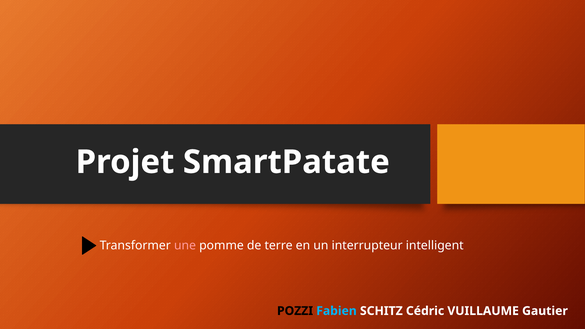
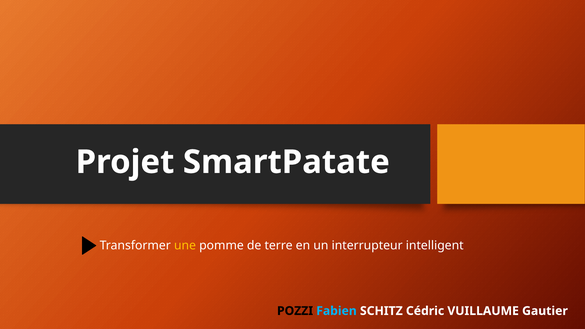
une colour: pink -> yellow
